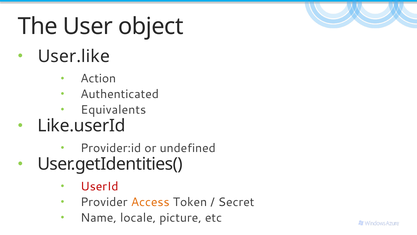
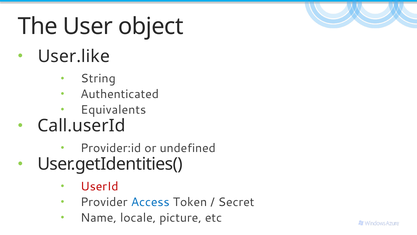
Action: Action -> String
Like.userId: Like.userId -> Call.userId
Access colour: orange -> blue
